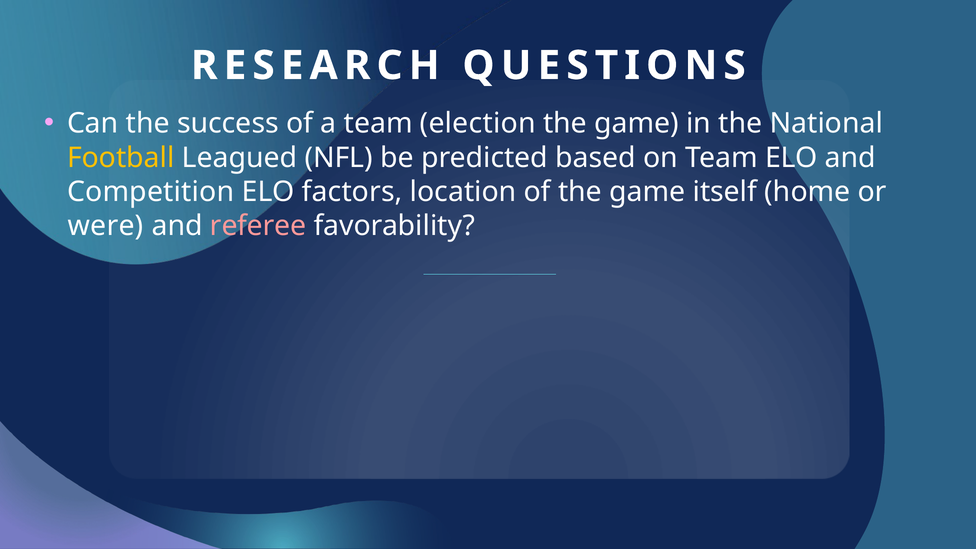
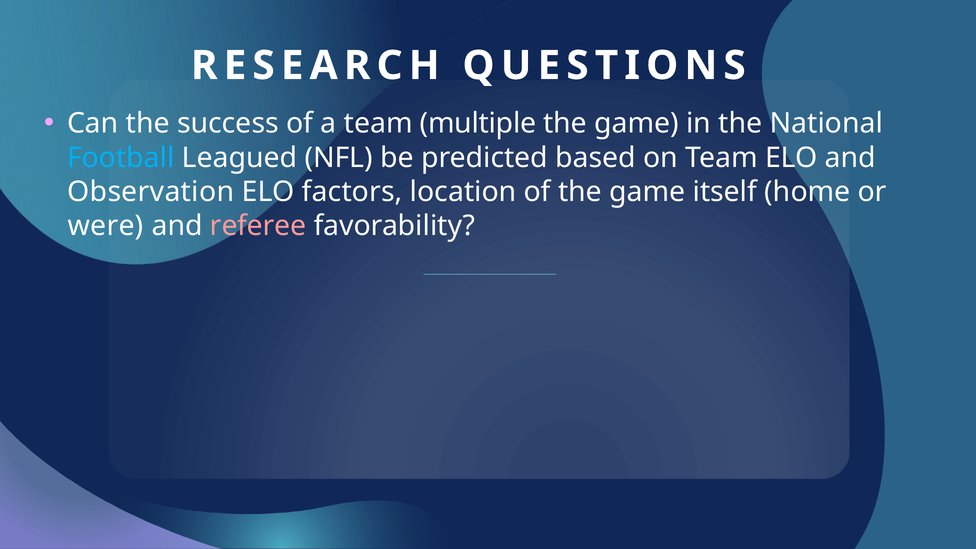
election: election -> multiple
Football colour: yellow -> light blue
Competition: Competition -> Observation
